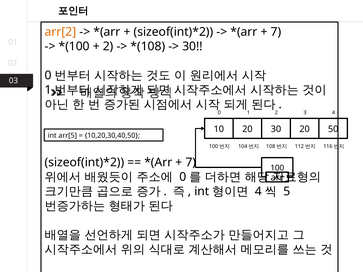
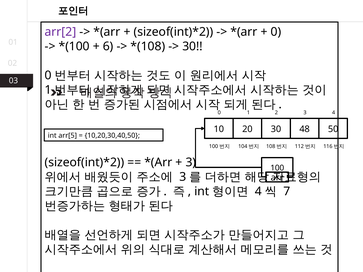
arr[2 colour: orange -> purple
7 at (276, 32): 7 -> 0
2 at (108, 46): 2 -> 6
30 20: 20 -> 48
7 at (191, 163): 7 -> 3
0 at (183, 177): 0 -> 3
5: 5 -> 7
